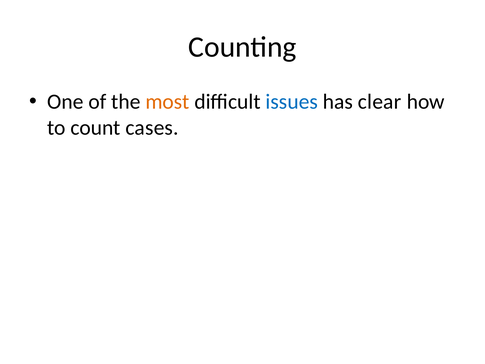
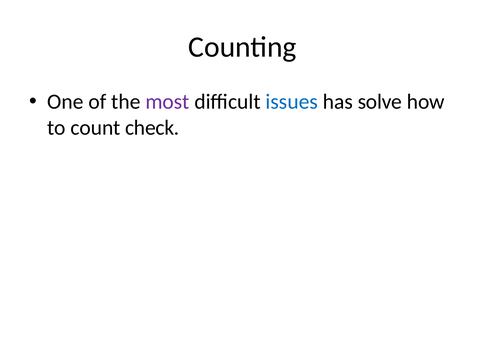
most colour: orange -> purple
clear: clear -> solve
cases: cases -> check
